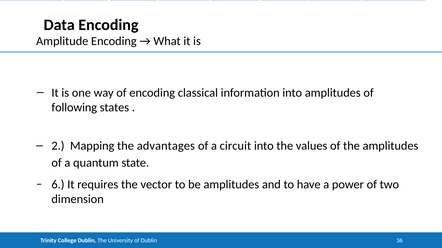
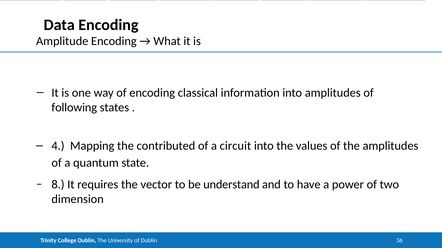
2: 2 -> 4
advantages: advantages -> contributed
6: 6 -> 8
be amplitudes: amplitudes -> understand
